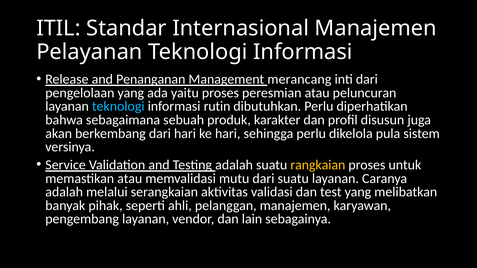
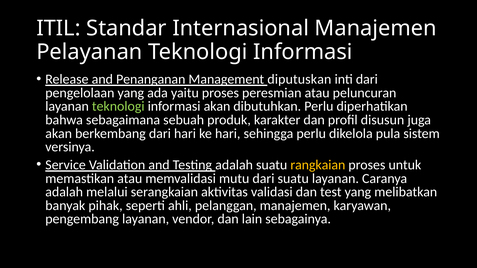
merancang: merancang -> diputuskan
teknologi at (118, 107) colour: light blue -> light green
informasi rutin: rutin -> akan
